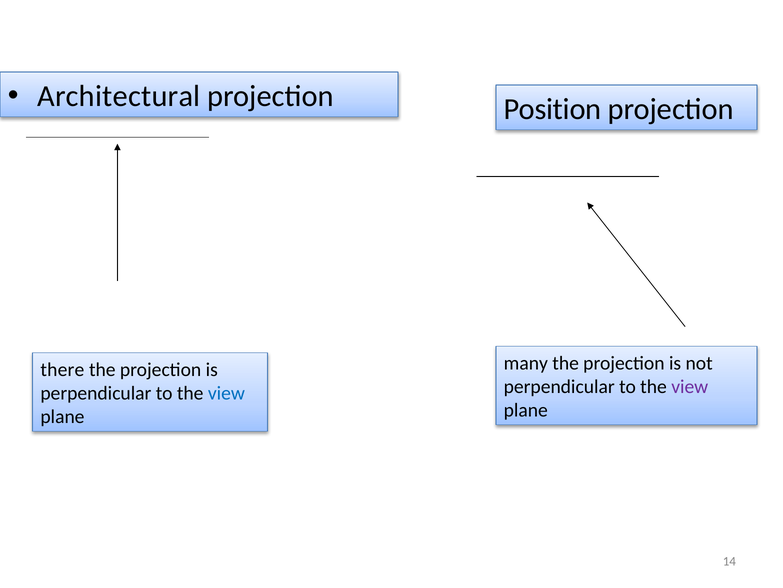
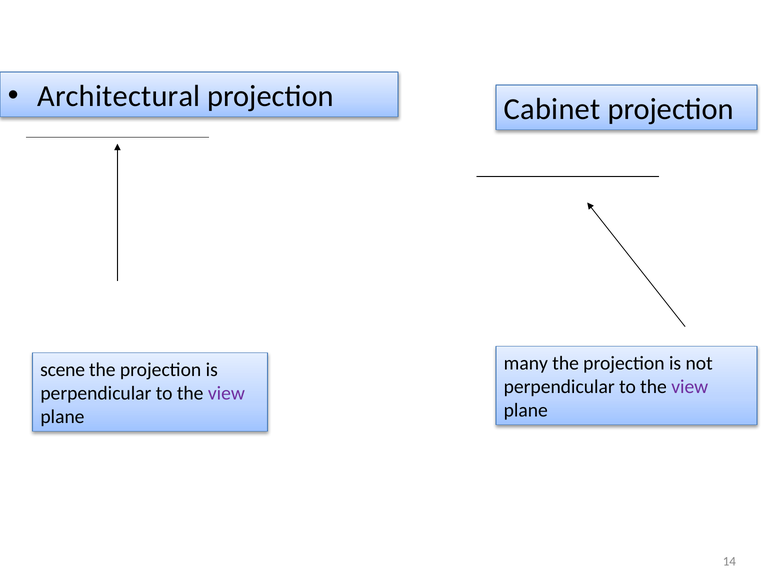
Position: Position -> Cabinet
there: there -> scene
view at (226, 393) colour: blue -> purple
